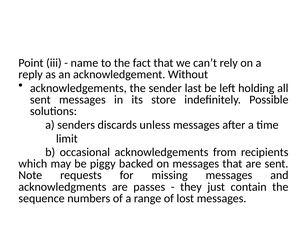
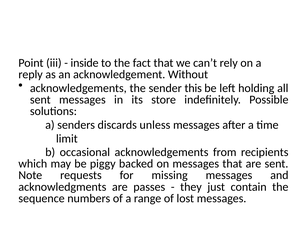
name: name -> inside
last: last -> this
